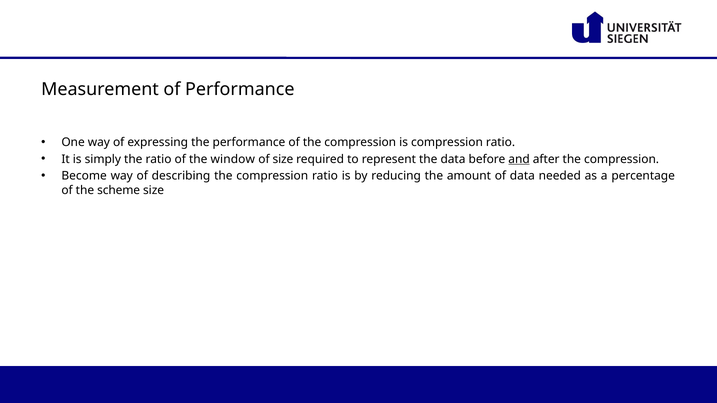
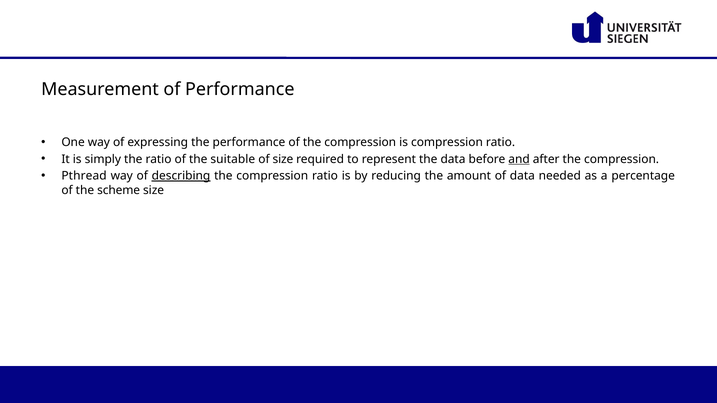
window: window -> suitable
Become: Become -> Pthread
describing underline: none -> present
